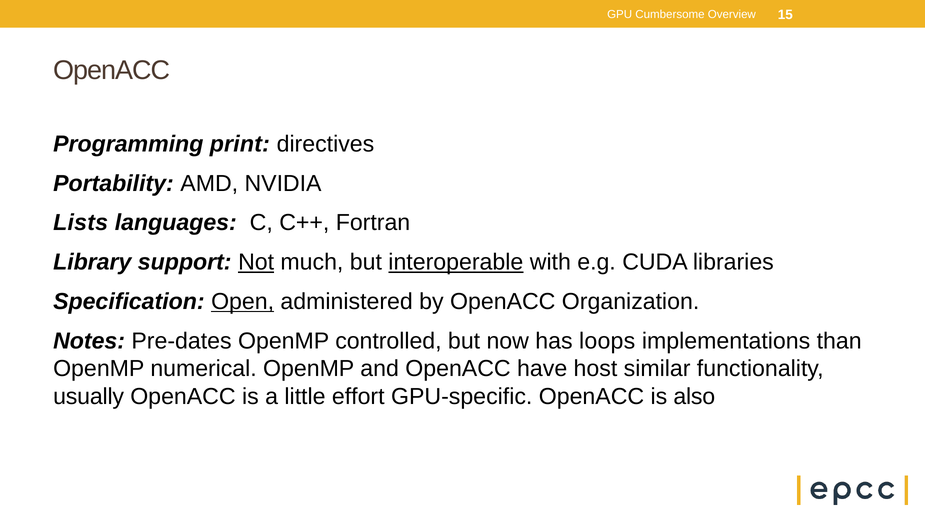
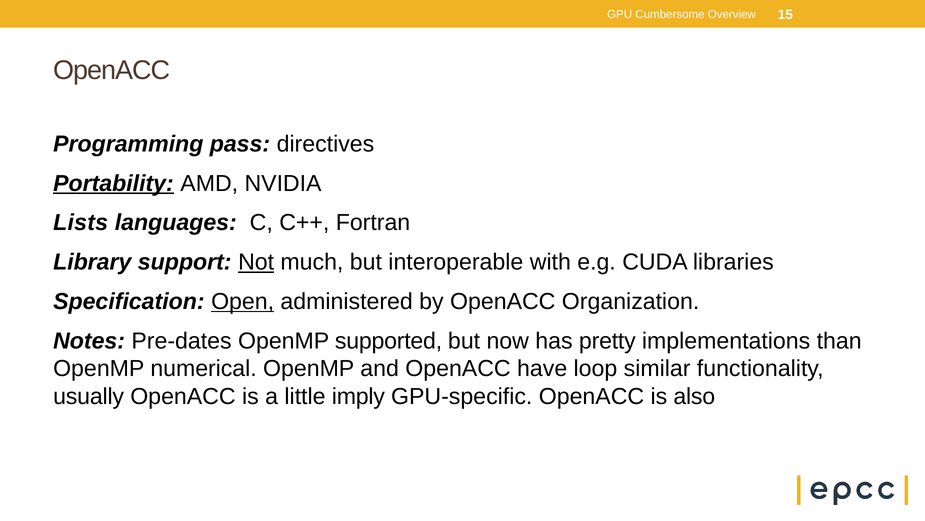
print: print -> pass
Portability underline: none -> present
interoperable underline: present -> none
controlled: controlled -> supported
loops: loops -> pretty
host: host -> loop
effort: effort -> imply
